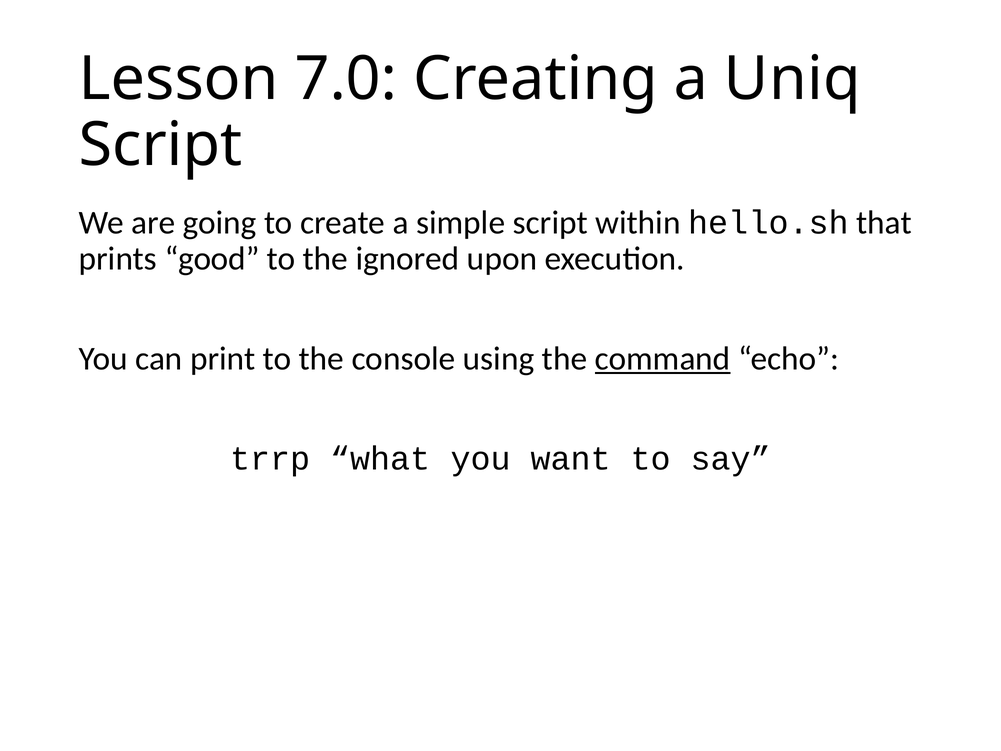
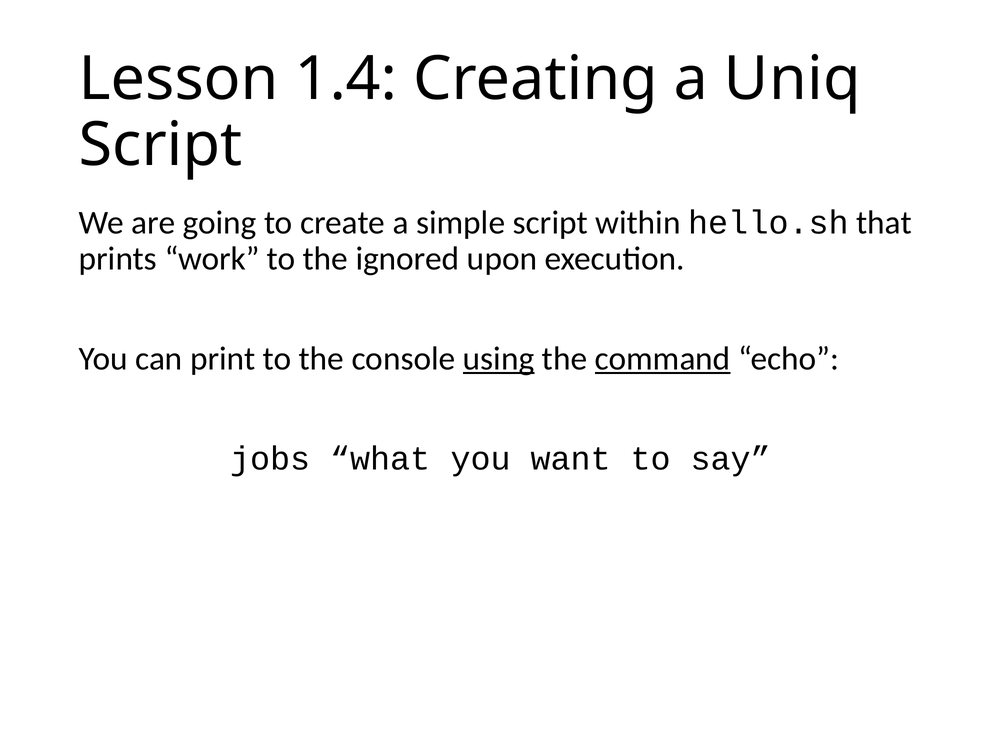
7.0: 7.0 -> 1.4
good: good -> work
using underline: none -> present
trrp: trrp -> jobs
